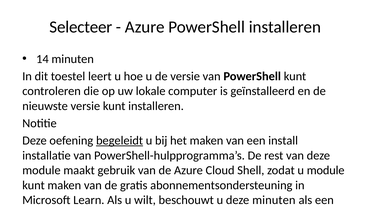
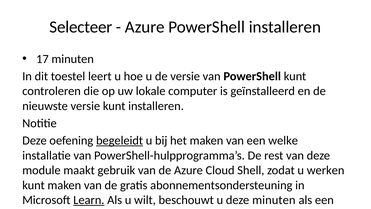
14: 14 -> 17
install: install -> welke
u module: module -> werken
Learn underline: none -> present
